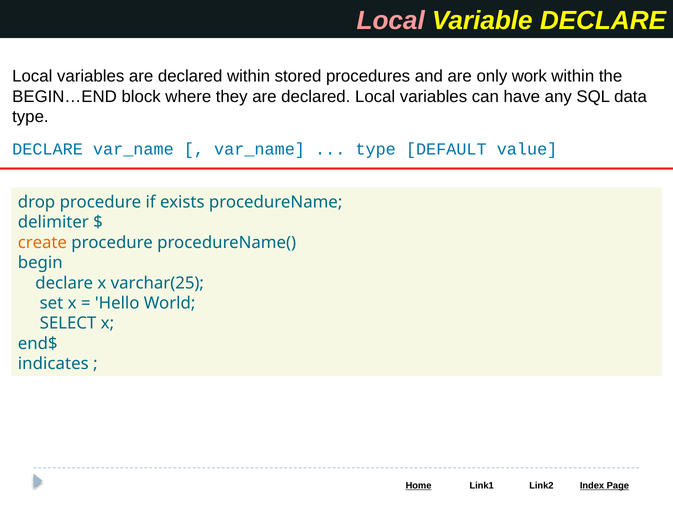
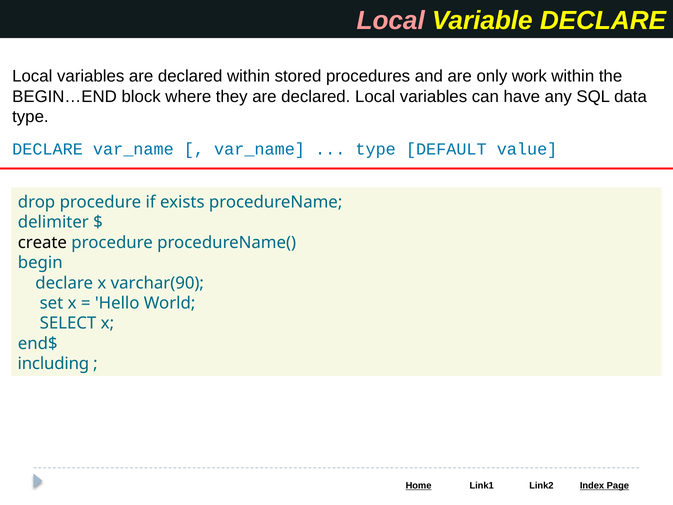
create colour: orange -> black
varchar(25: varchar(25 -> varchar(90
indicates: indicates -> including
